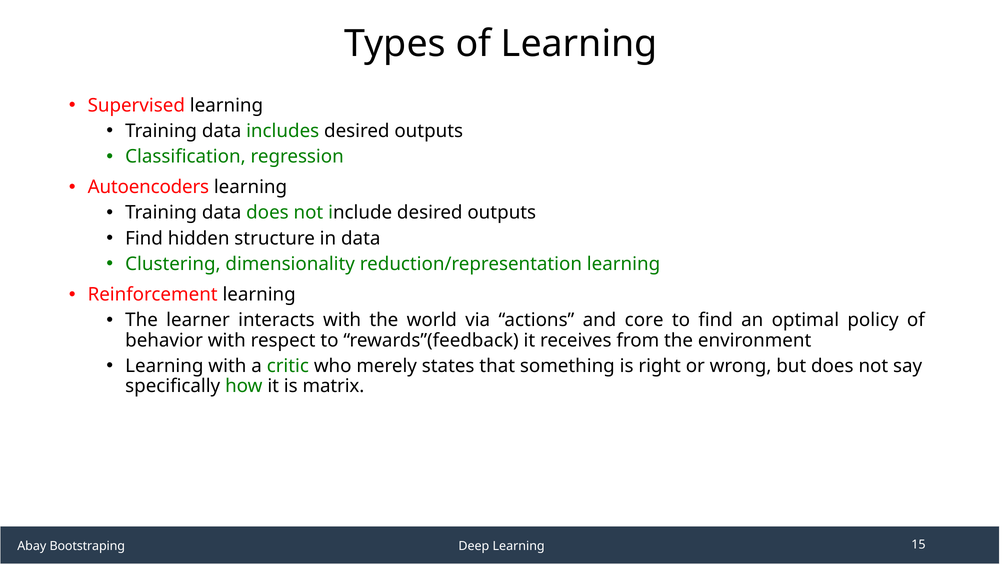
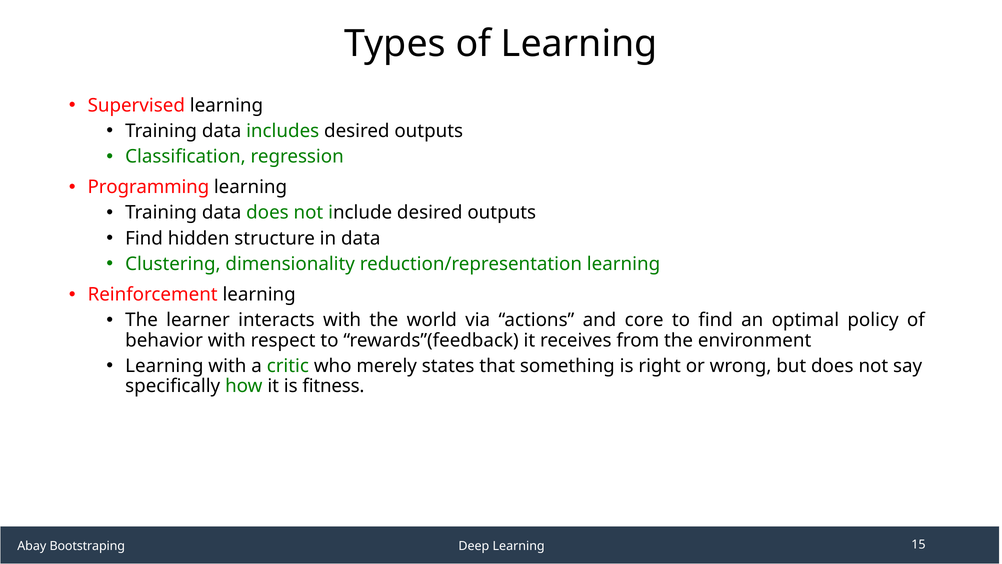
Autoencoders: Autoencoders -> Programming
matrix: matrix -> fitness
